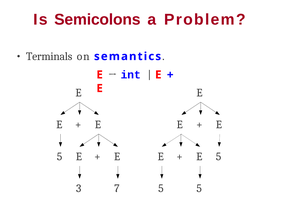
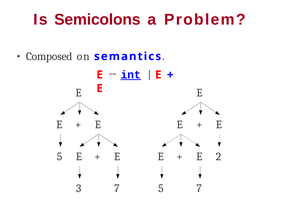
Terminals: Terminals -> Composed
int underline: none -> present
5 at (219, 156): 5 -> 2
5 at (199, 188): 5 -> 7
